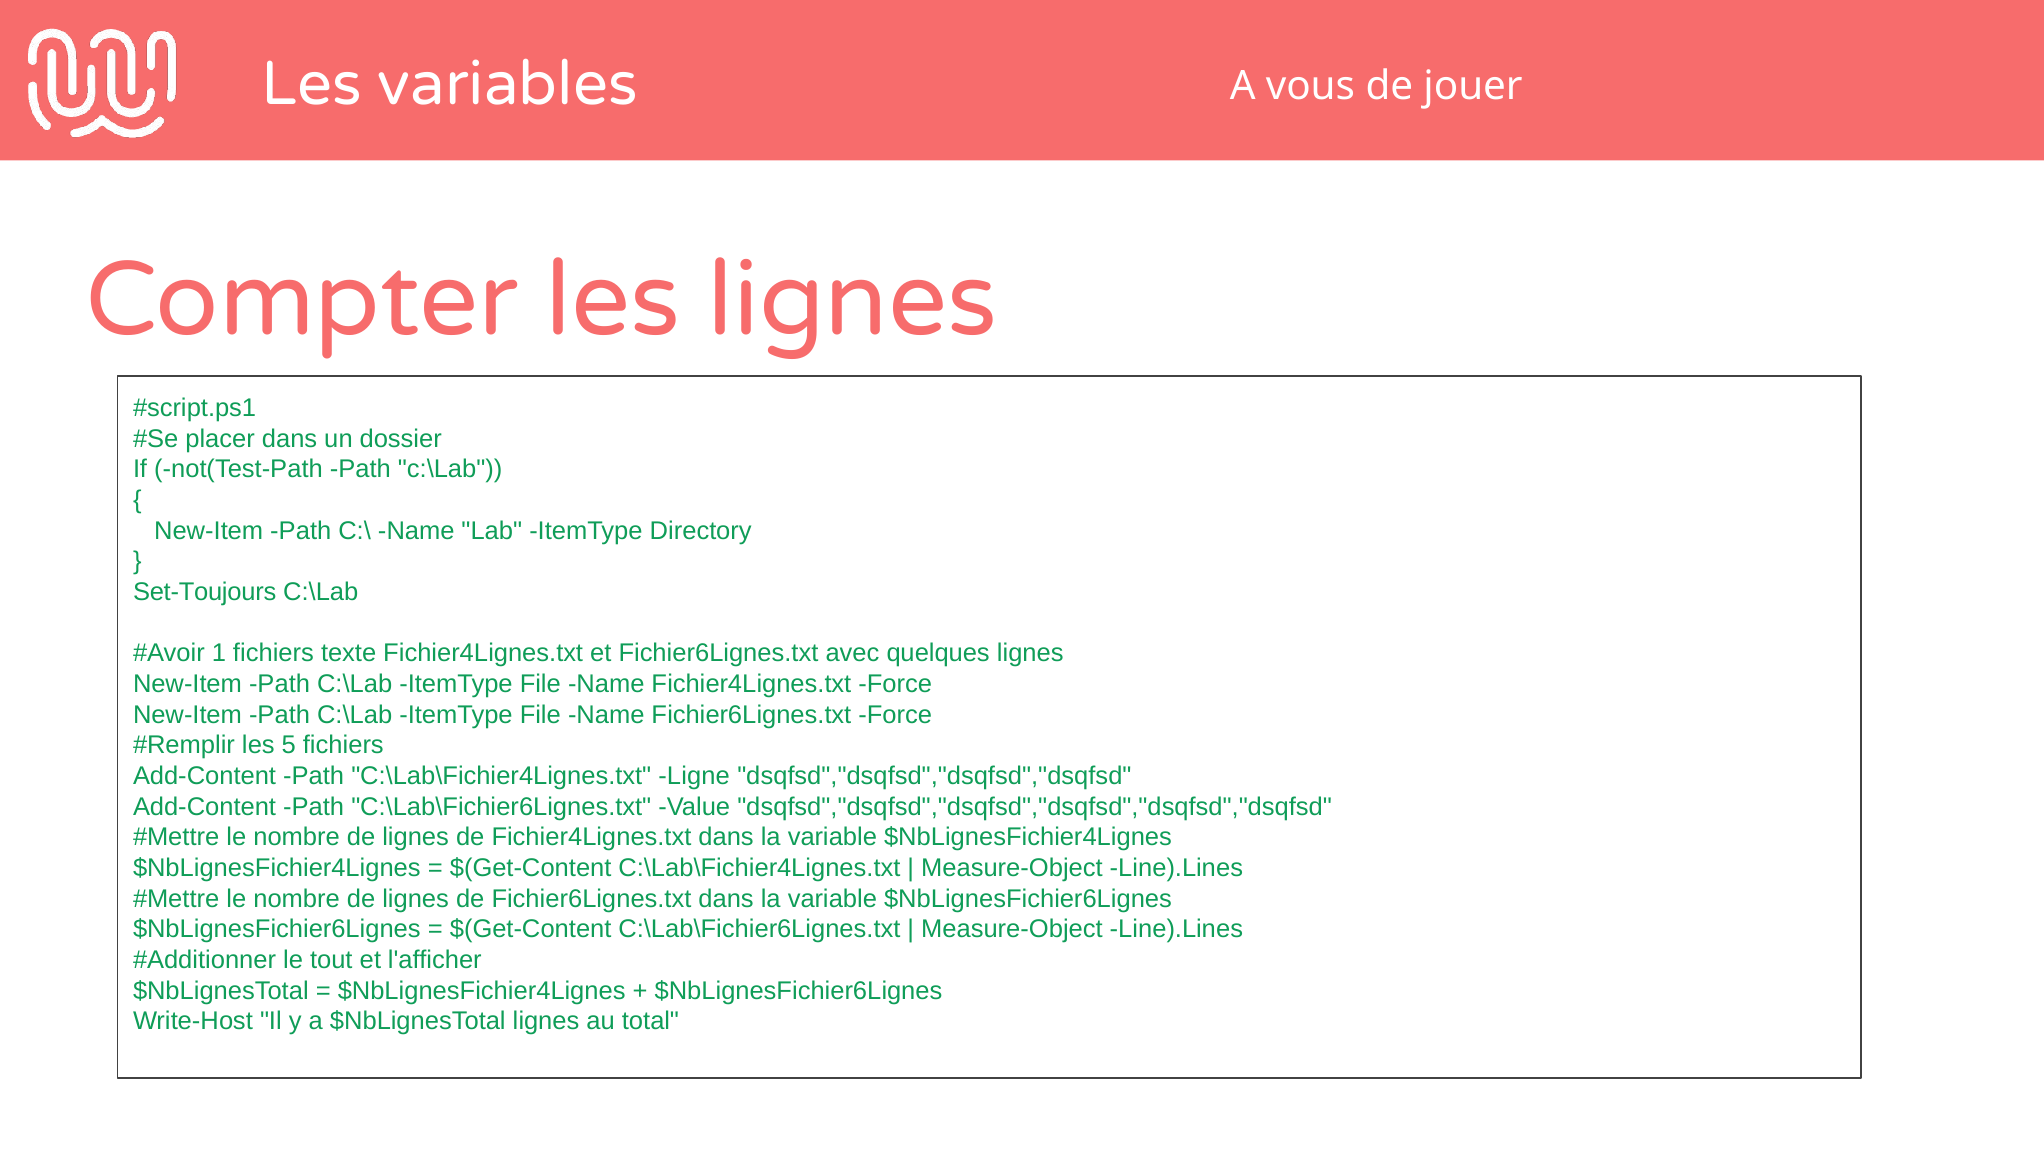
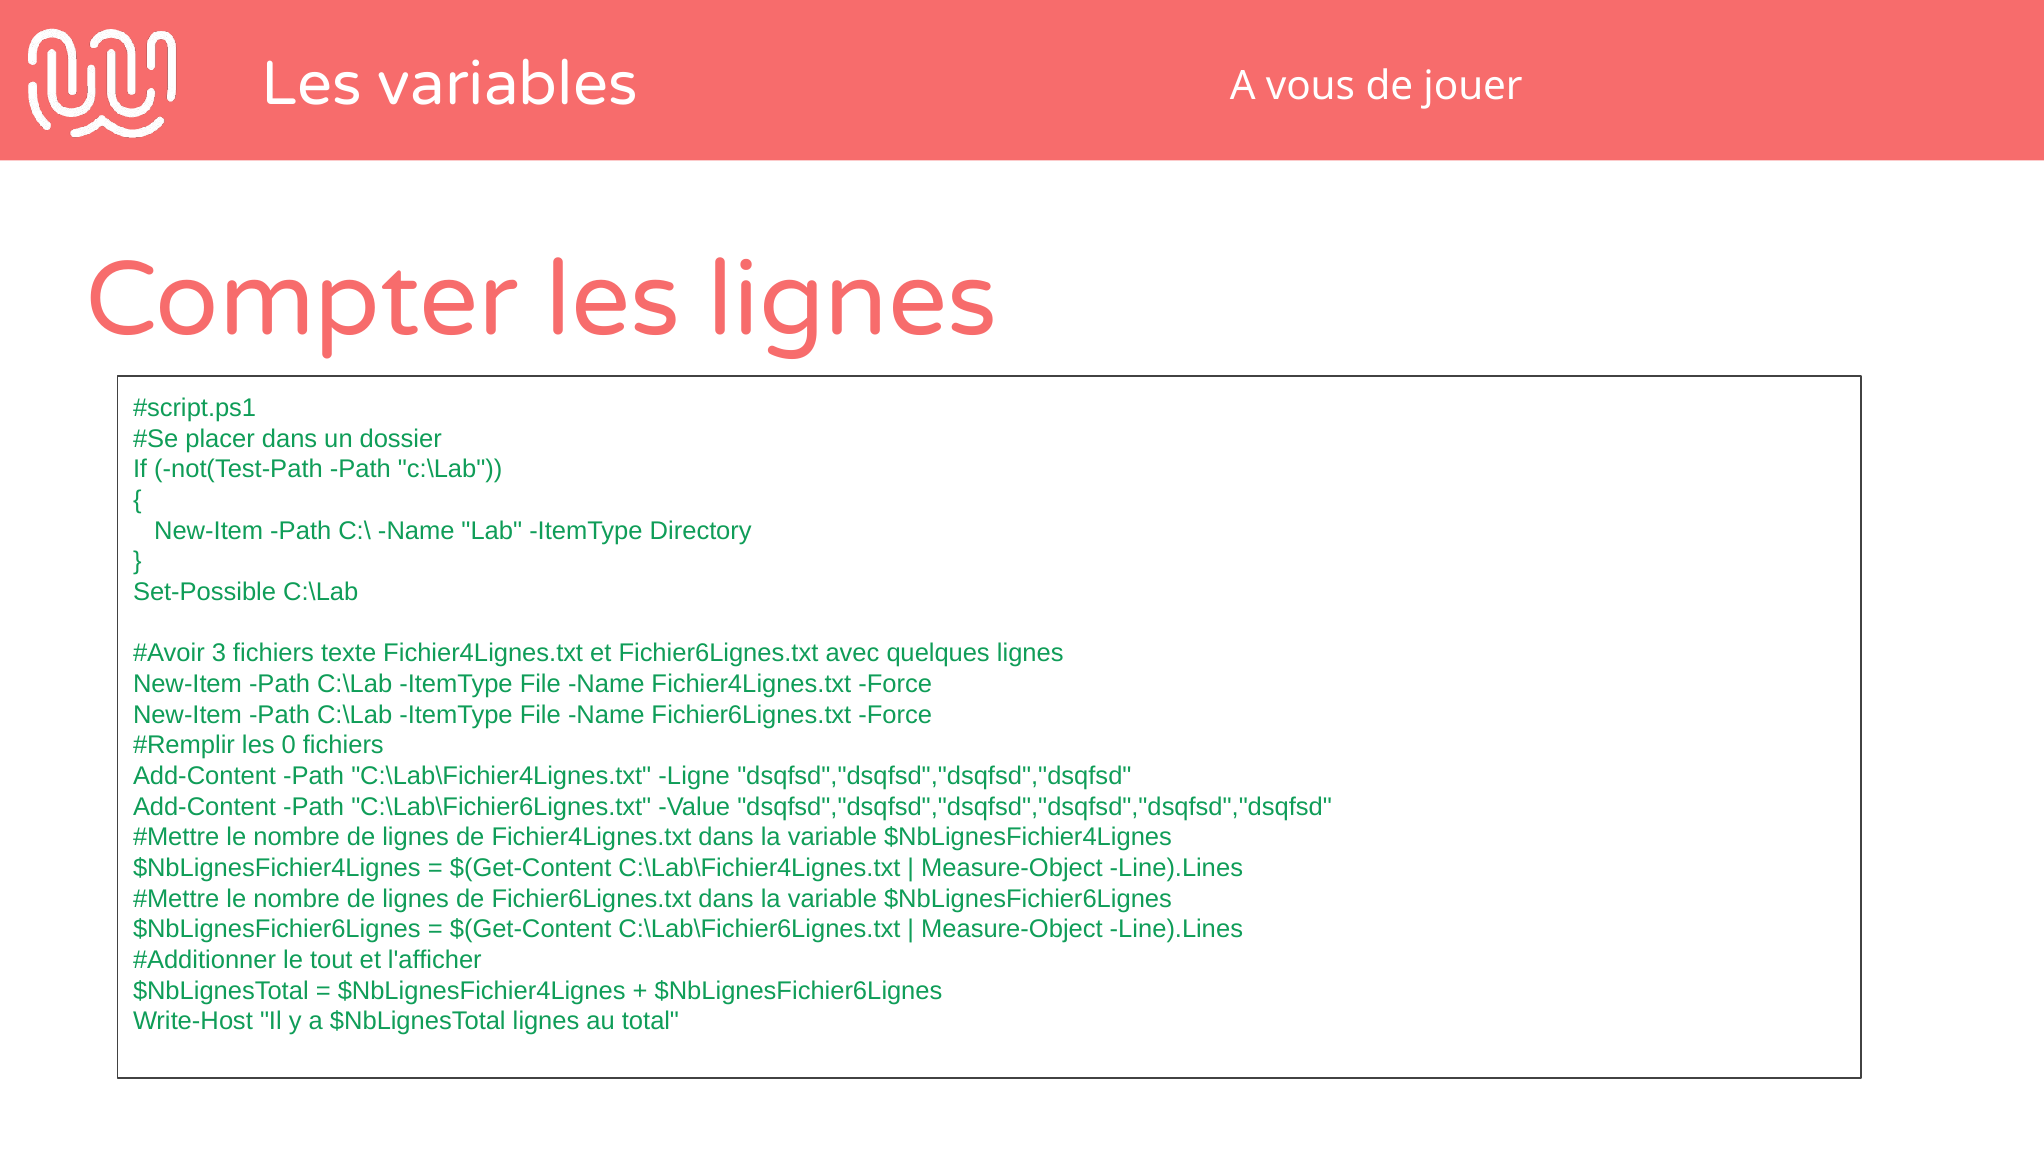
Set-Toujours: Set-Toujours -> Set-Possible
1: 1 -> 3
5: 5 -> 0
